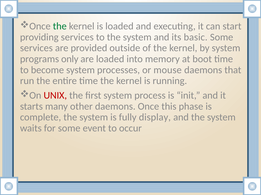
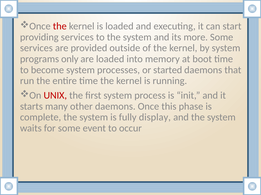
the at (60, 26) colour: green -> red
basic: basic -> more
mouse: mouse -> started
